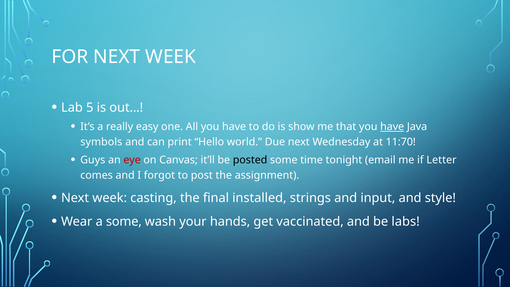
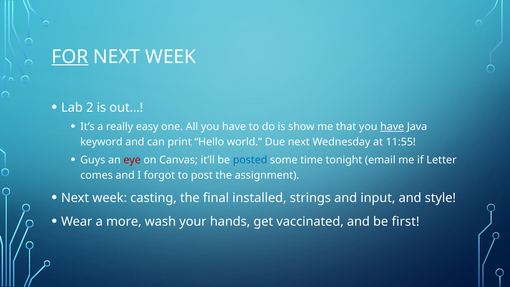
FOR underline: none -> present
5: 5 -> 2
symbols: symbols -> keyword
11:70: 11:70 -> 11:55
posted colour: black -> blue
a some: some -> more
labs: labs -> first
